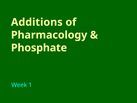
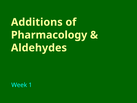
Phosphate: Phosphate -> Aldehydes
